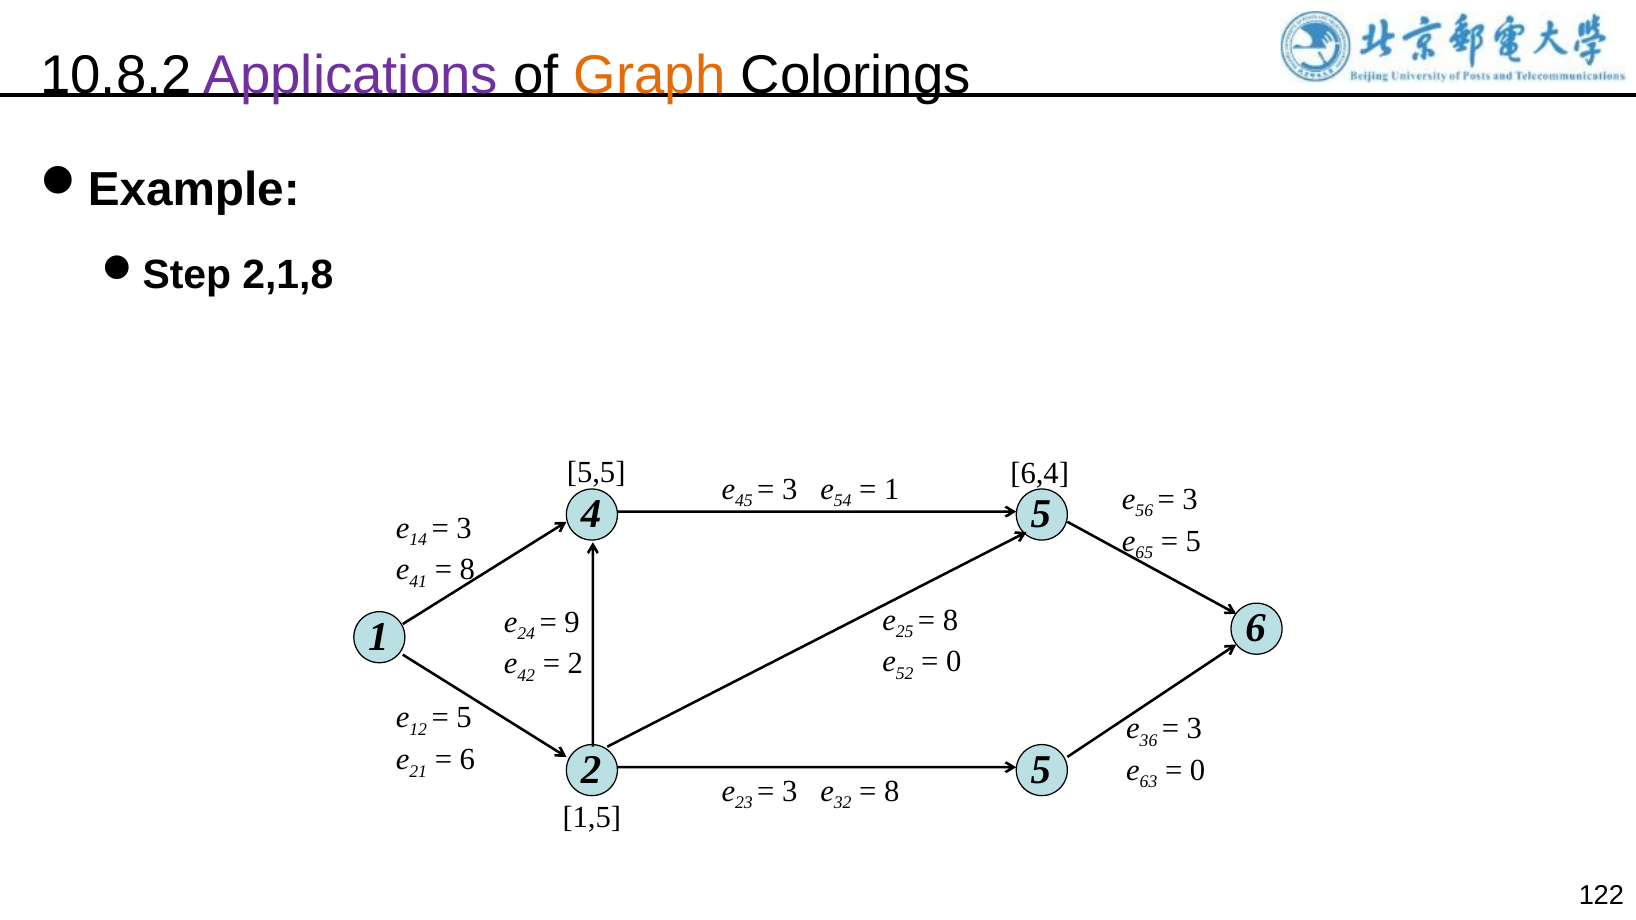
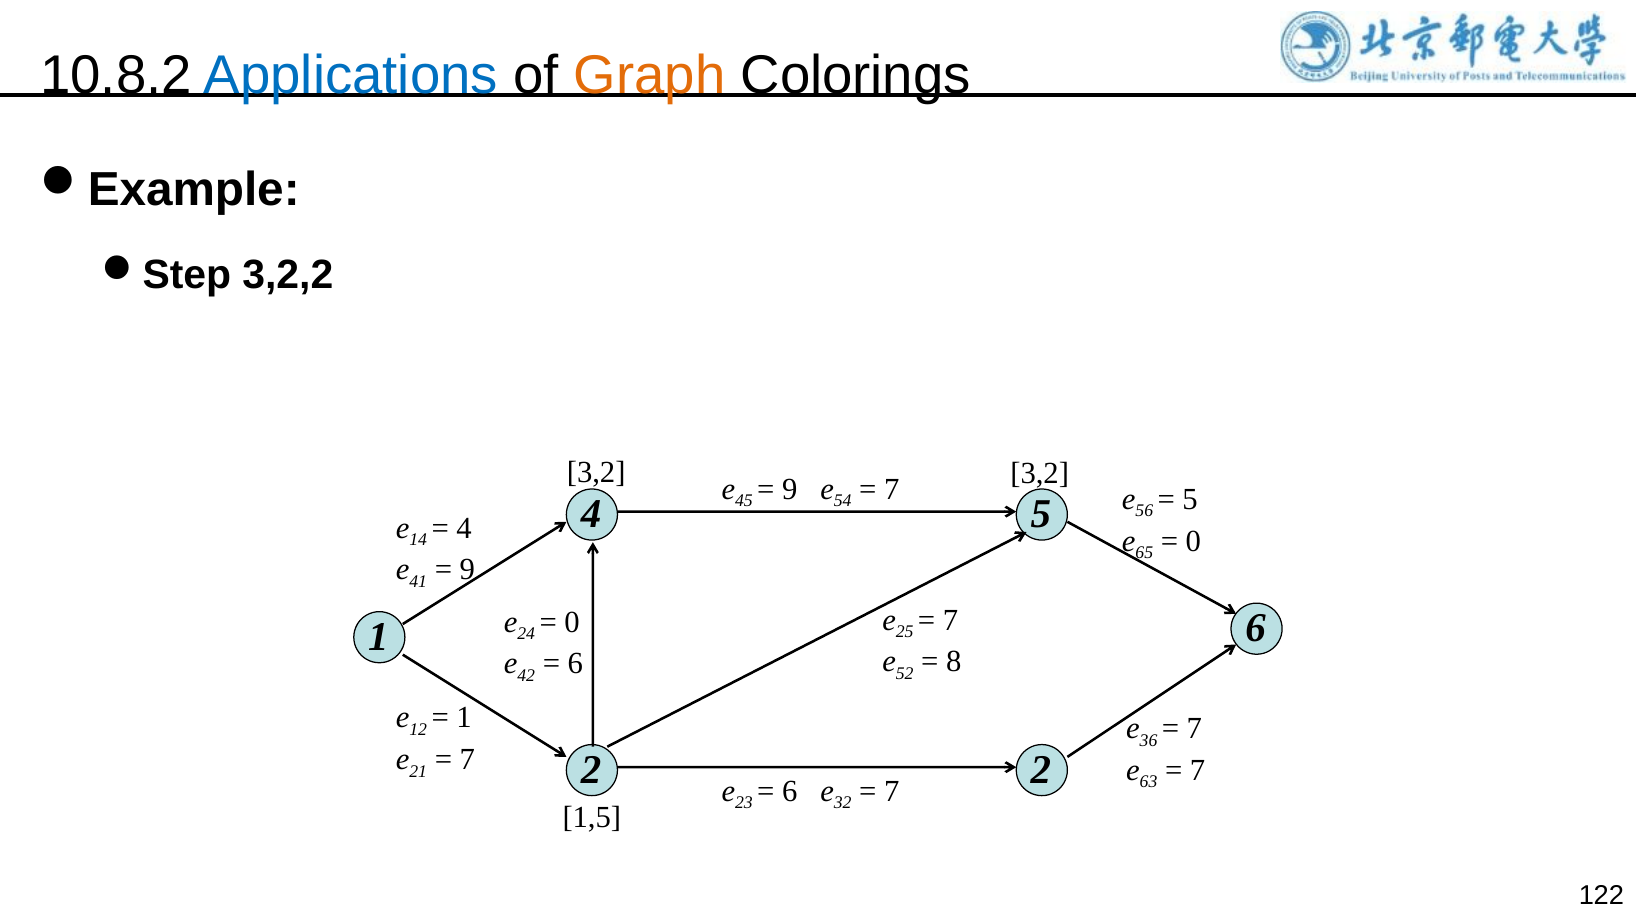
Applications colour: purple -> blue
2,1,8: 2,1,8 -> 3,2,2
5,5 at (596, 472): 5,5 -> 3,2
6,4 at (1040, 474): 6,4 -> 3,2
3 at (790, 489): 3 -> 9
1 at (892, 489): 1 -> 7
3 at (1190, 499): 3 -> 5
3 at (464, 528): 3 -> 4
5 at (1193, 541): 5 -> 0
8 at (467, 570): 8 -> 9
8 at (950, 620): 8 -> 7
9 at (572, 622): 9 -> 0
0 at (954, 662): 0 -> 8
2 at (575, 664): 2 -> 6
5 at (464, 718): 5 -> 1
3 at (1194, 728): 3 -> 7
6 at (467, 760): 6 -> 7
2 5: 5 -> 2
0 at (1198, 770): 0 -> 7
3 at (790, 791): 3 -> 6
8 at (892, 791): 8 -> 7
